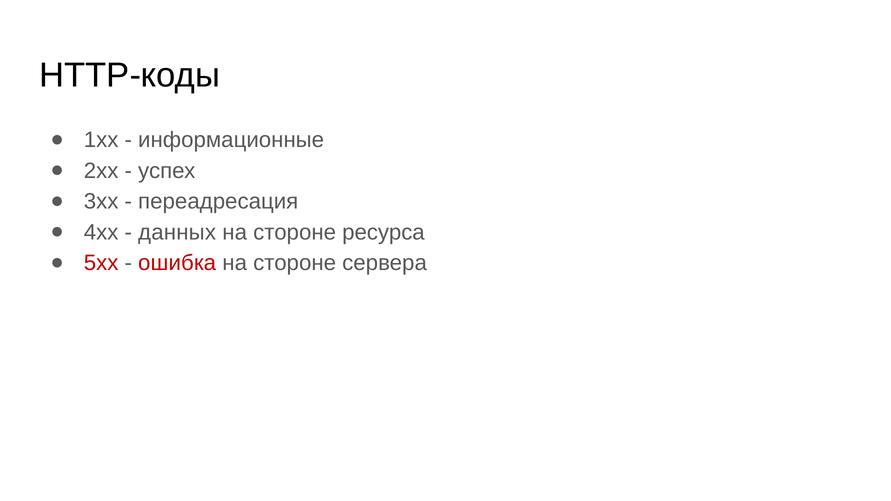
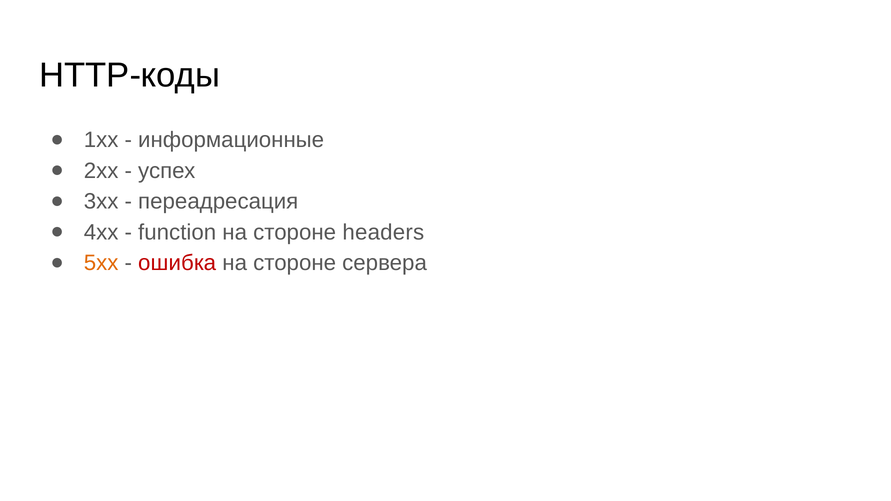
данных: данных -> function
ресурса: ресурса -> headers
5xx colour: red -> orange
